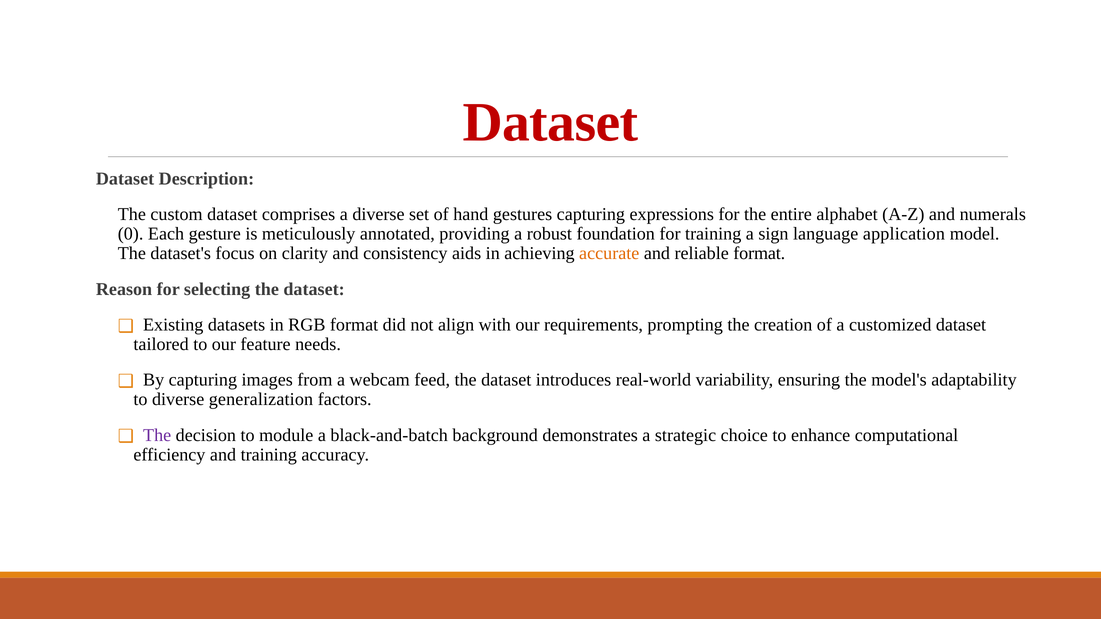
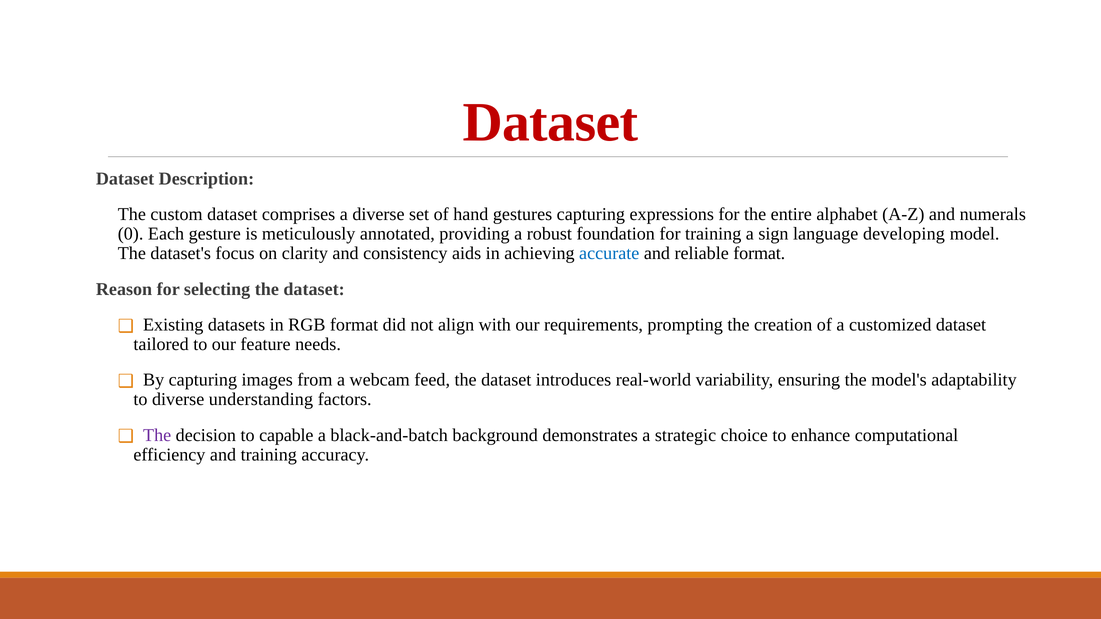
application: application -> developing
accurate colour: orange -> blue
generalization: generalization -> understanding
module: module -> capable
